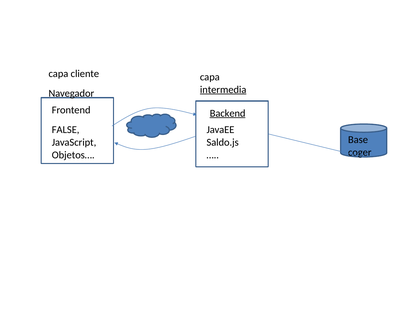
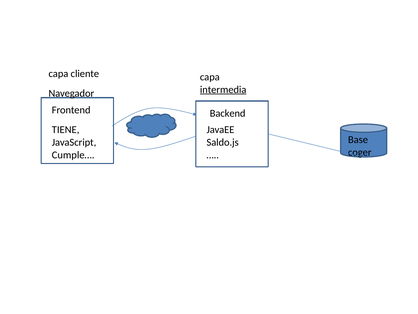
Backend underline: present -> none
FALSE: FALSE -> TIENE
Objetos…: Objetos… -> Cumple…
